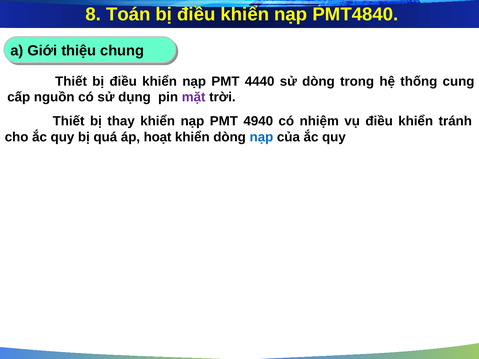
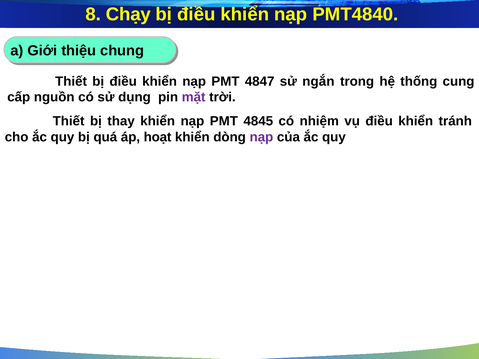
Toán: Toán -> Chạy
4440: 4440 -> 4847
sử dòng: dòng -> ngắn
4940: 4940 -> 4845
nạp at (261, 137) colour: blue -> purple
